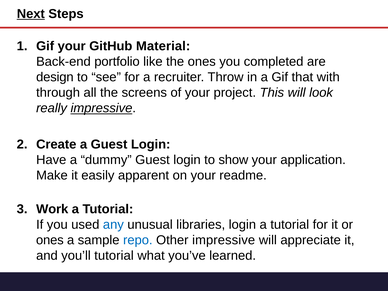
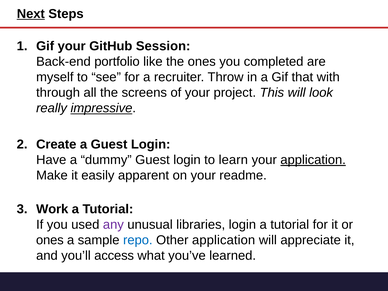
Material: Material -> Session
design: design -> myself
show: show -> learn
application at (313, 160) underline: none -> present
any colour: blue -> purple
Other impressive: impressive -> application
you’ll tutorial: tutorial -> access
